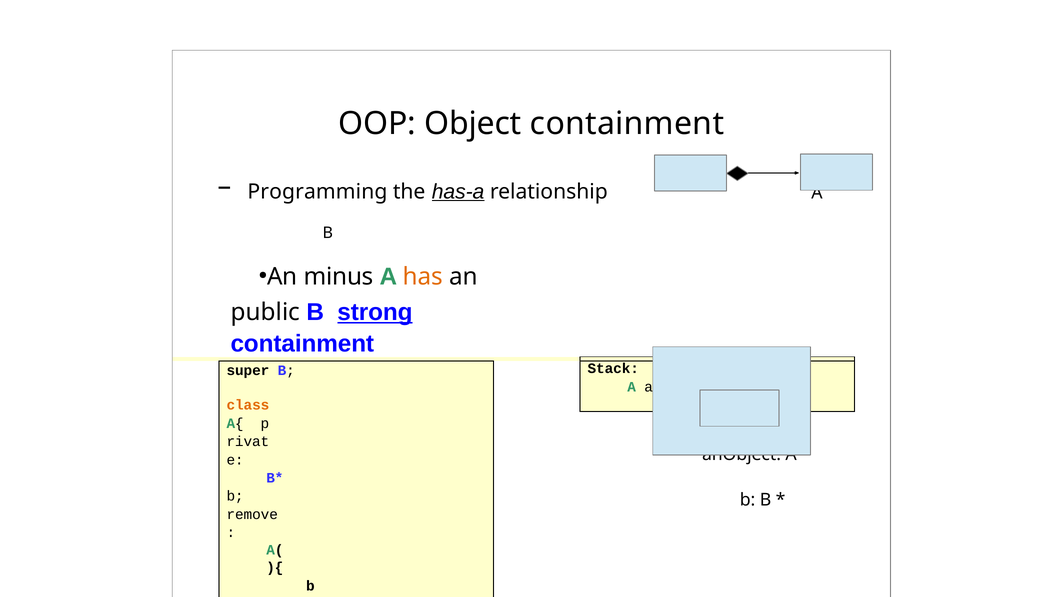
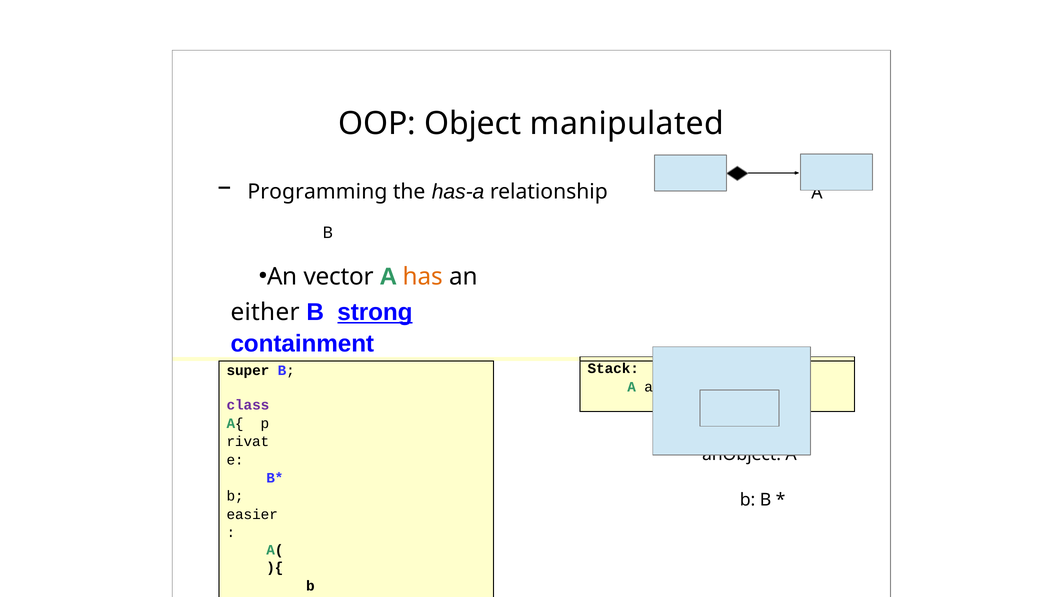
Object containment: containment -> manipulated
has-a underline: present -> none
minus: minus -> vector
public: public -> either
class colour: orange -> purple
remove: remove -> easier
